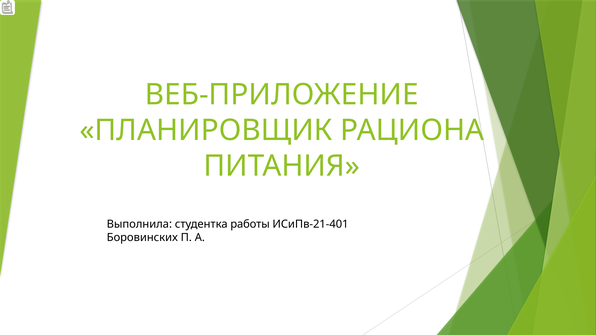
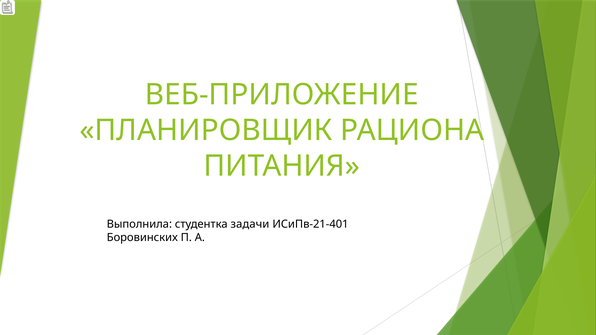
работы: работы -> задачи
